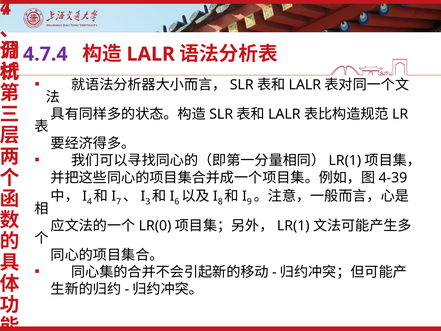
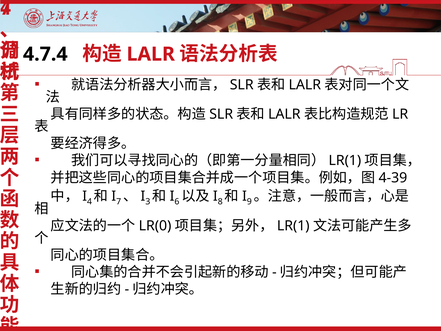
4.7.4 colour: purple -> black
